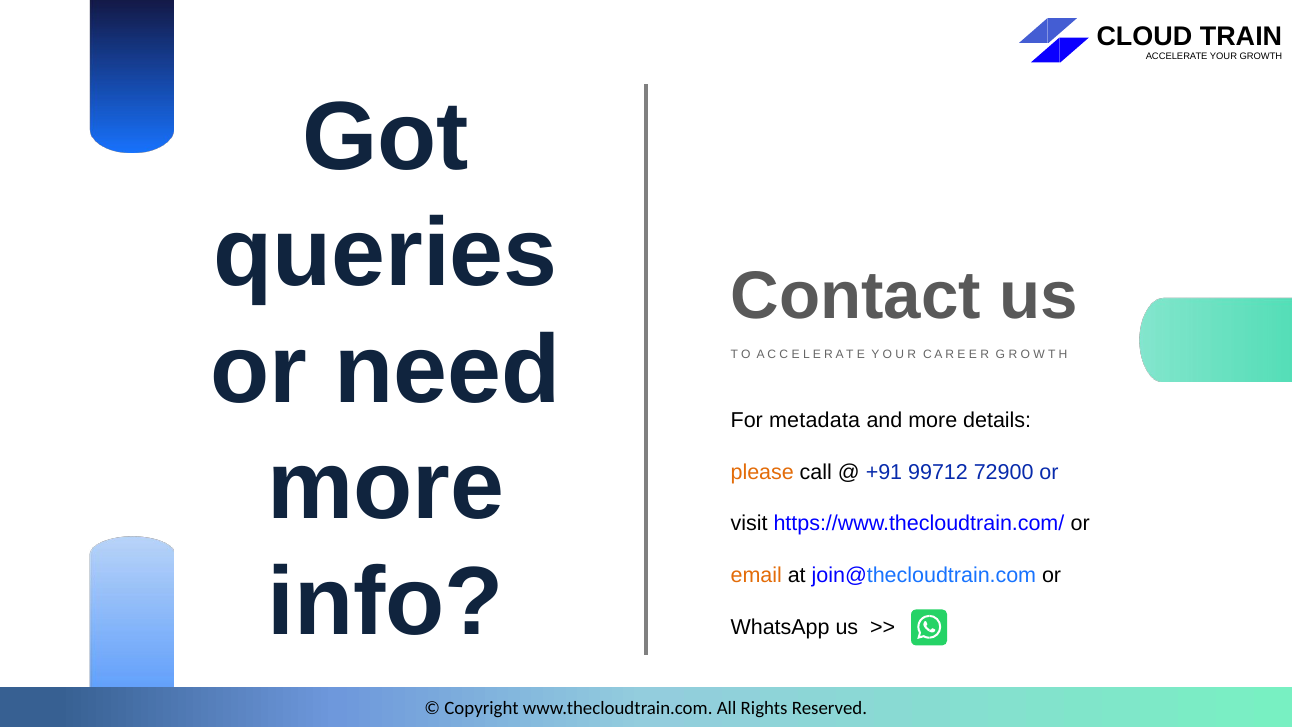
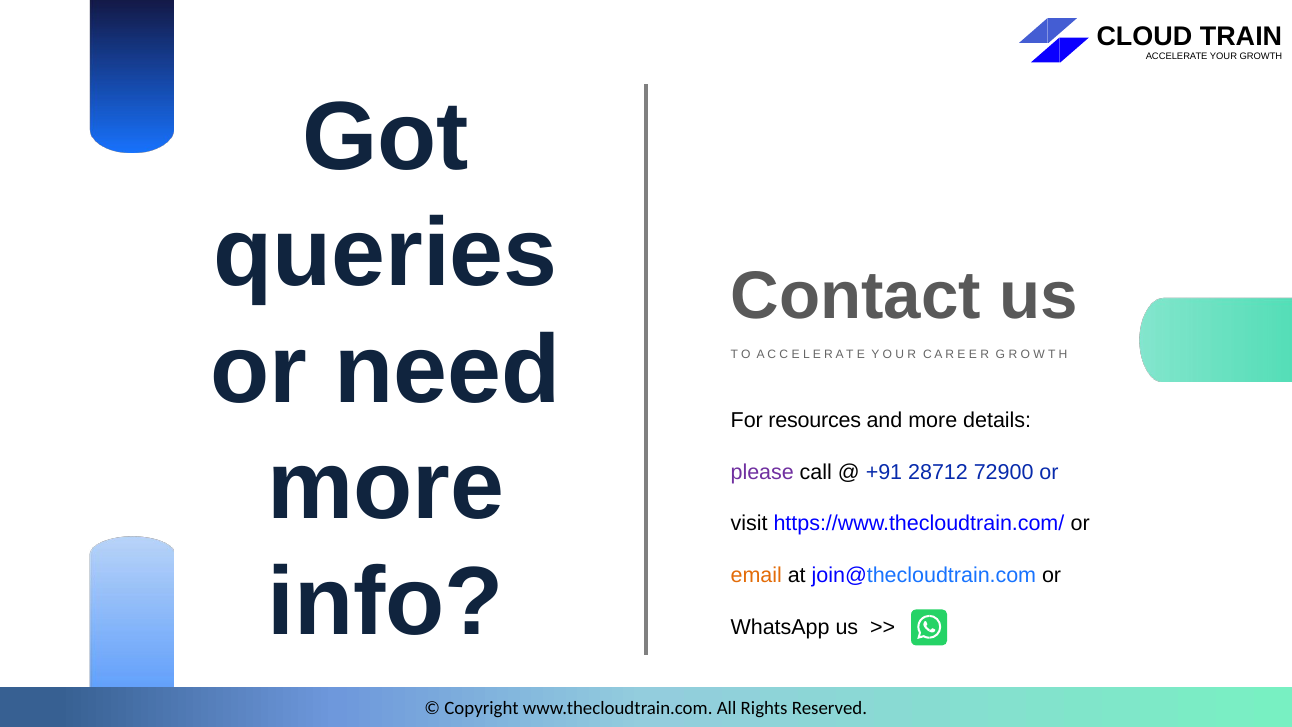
metadata: metadata -> resources
please colour: orange -> purple
99712: 99712 -> 28712
